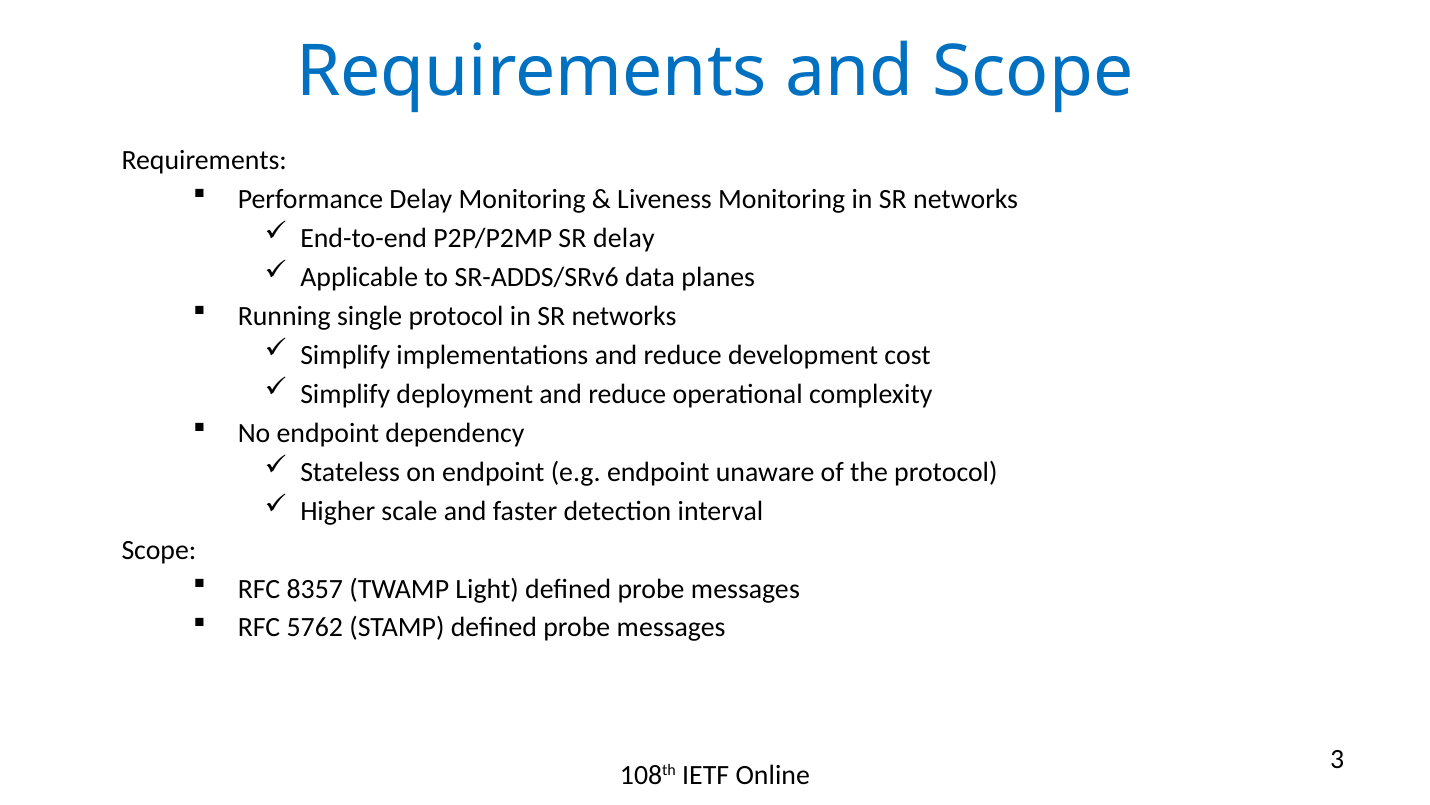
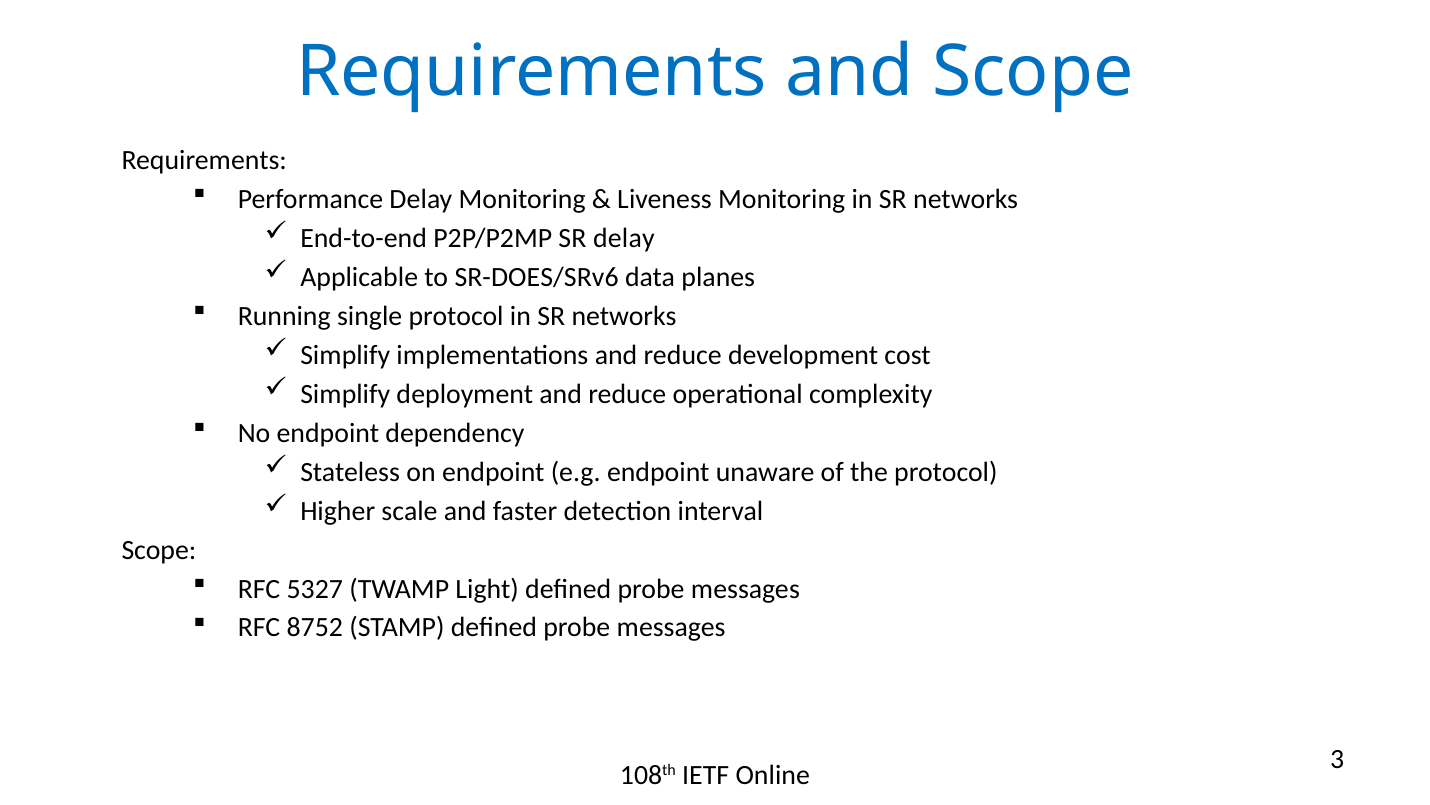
SR-ADDS/SRv6: SR-ADDS/SRv6 -> SR-DOES/SRv6
8357: 8357 -> 5327
5762: 5762 -> 8752
